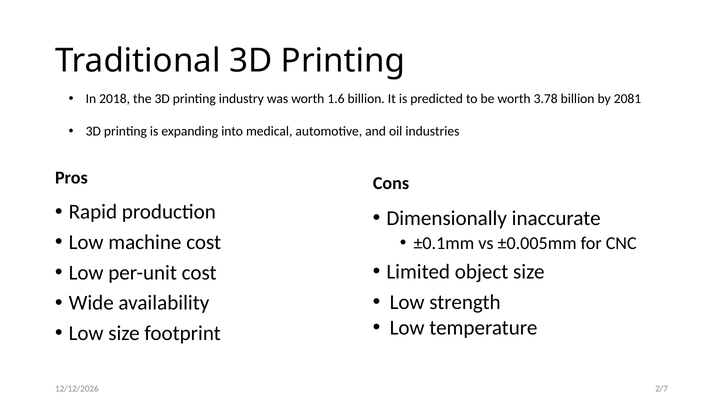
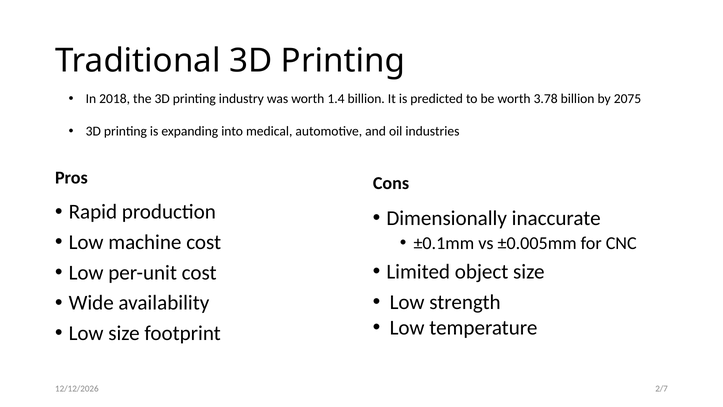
1.6: 1.6 -> 1.4
2081: 2081 -> 2075
